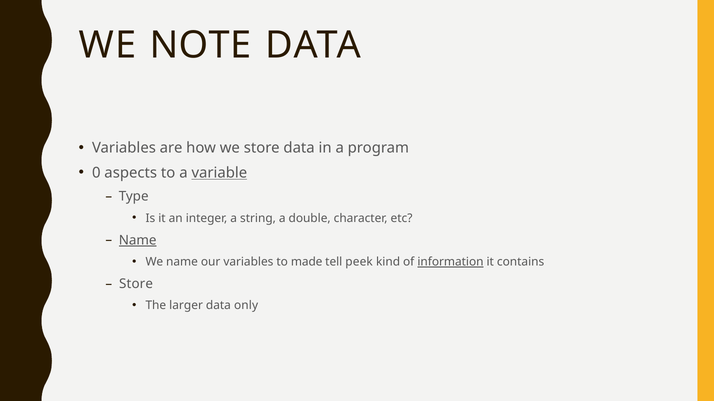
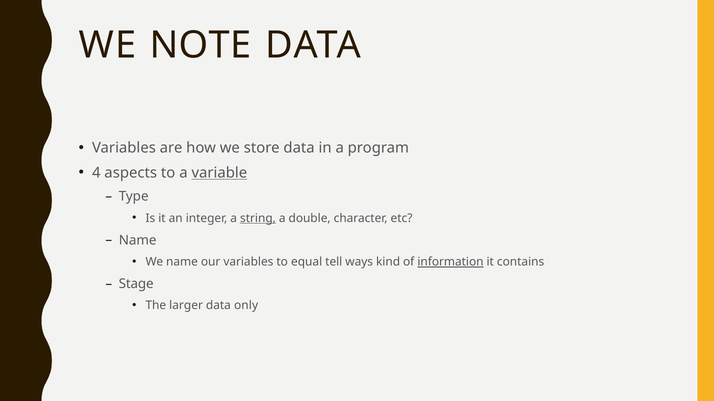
0: 0 -> 4
string underline: none -> present
Name at (138, 241) underline: present -> none
made: made -> equal
peek: peek -> ways
Store at (136, 284): Store -> Stage
